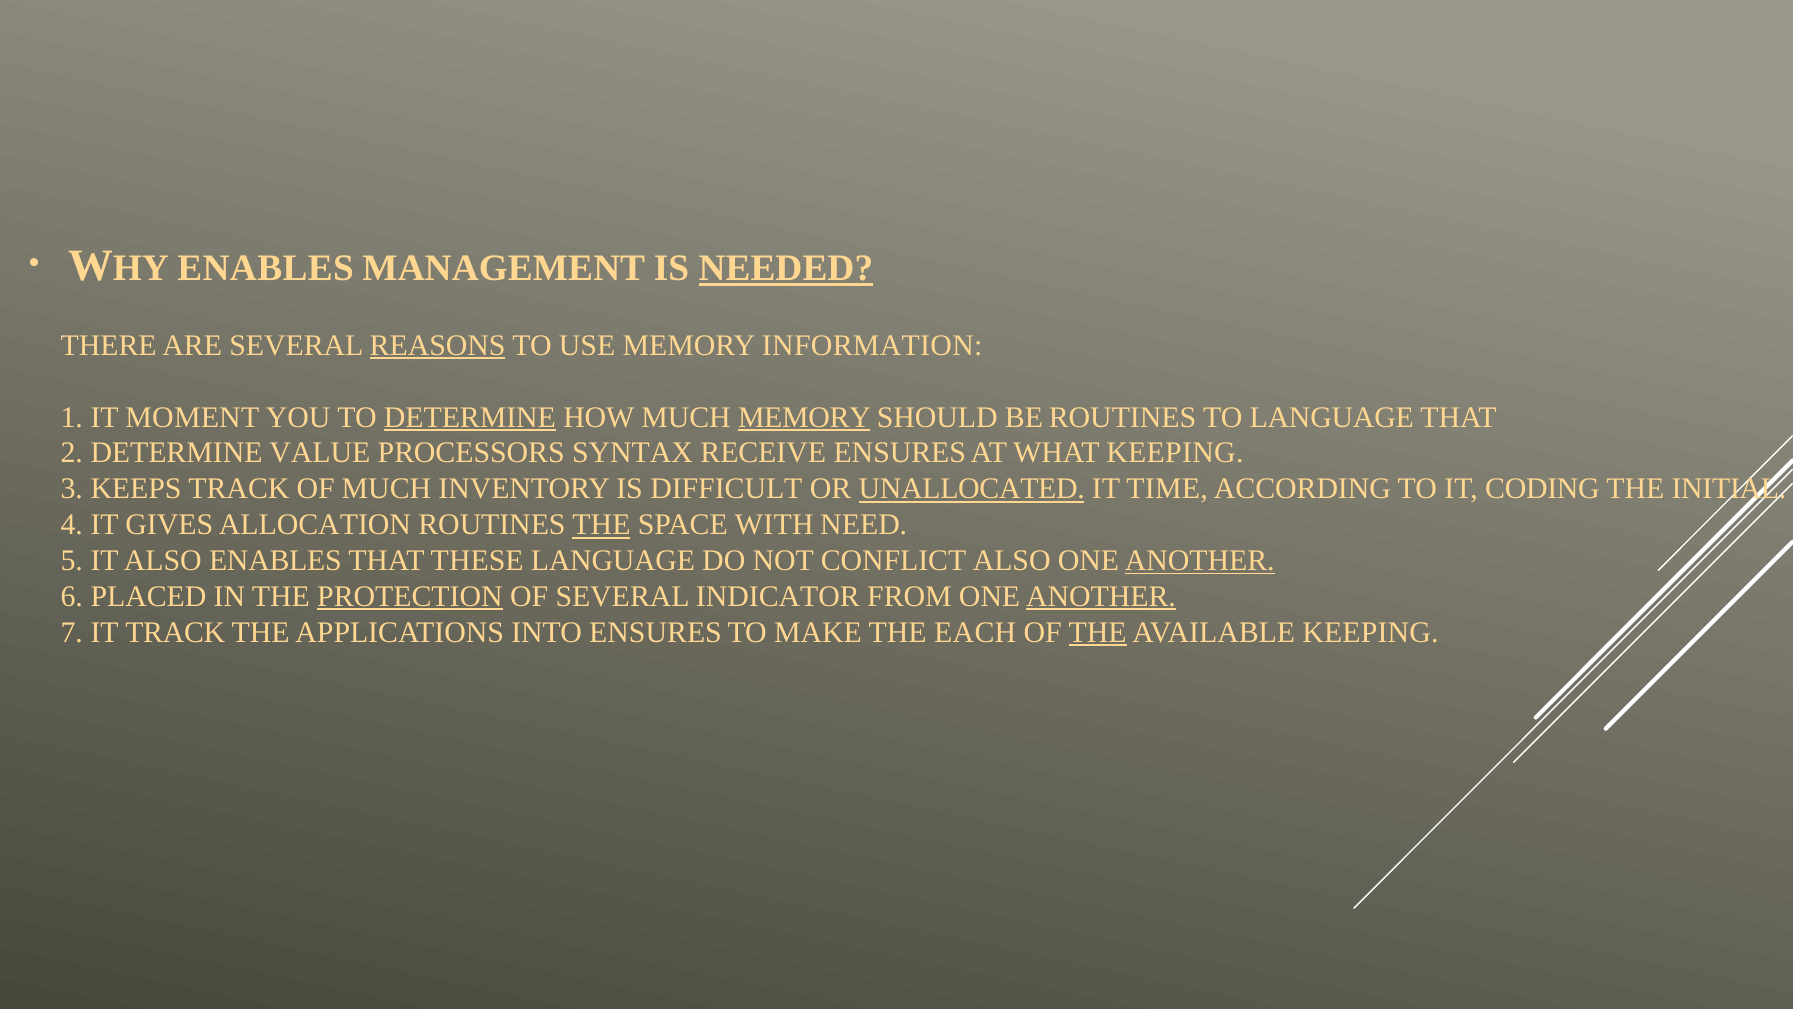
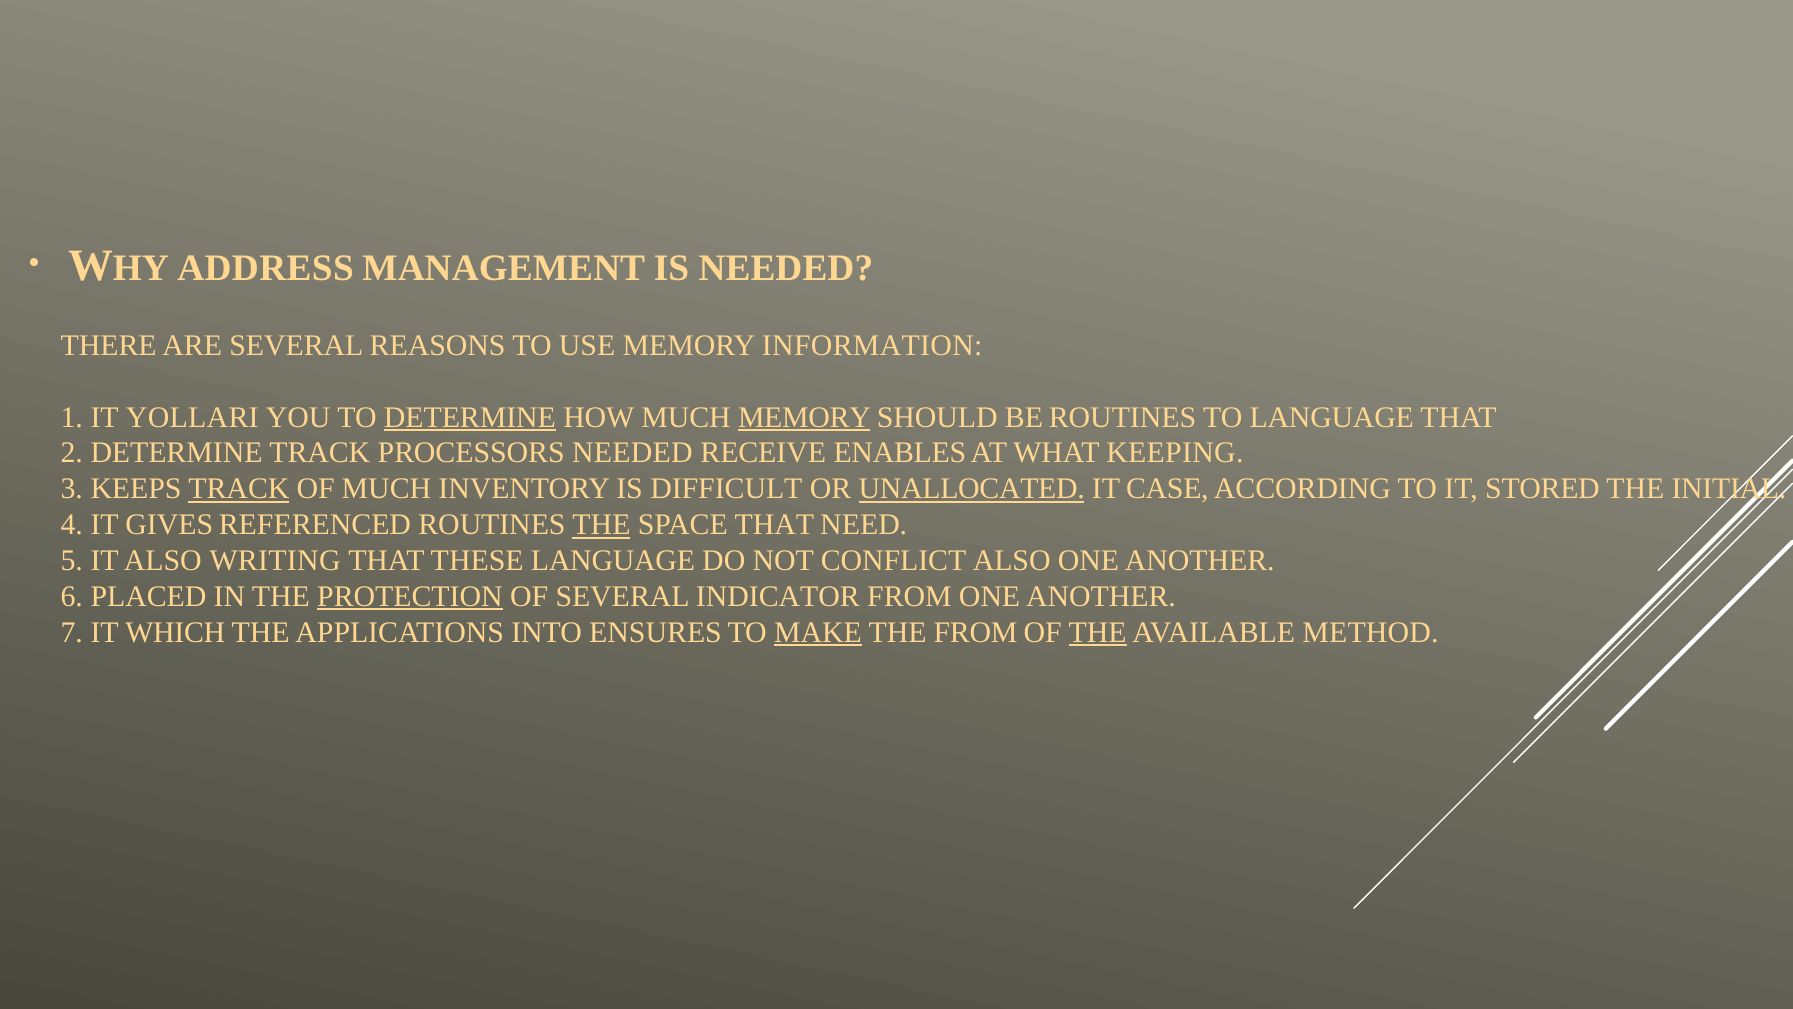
ENABLES at (266, 268): ENABLES -> ADDRESS
NEEDED at (786, 268) underline: present -> none
REASONS underline: present -> none
MOMENT: MOMENT -> YOLLARI
DETERMINE VALUE: VALUE -> TRACK
PROCESSORS SYNTAX: SYNTAX -> NEEDED
RECEIVE ENSURES: ENSURES -> ENABLES
TRACK at (239, 489) underline: none -> present
TIME: TIME -> CASE
CODING: CODING -> STORED
ALLOCATION: ALLOCATION -> REFERENCED
SPACE WITH: WITH -> THAT
ALSO ENABLES: ENABLES -> WRITING
ANOTHER at (1200, 560) underline: present -> none
ANOTHER at (1101, 596) underline: present -> none
IT TRACK: TRACK -> WHICH
MAKE underline: none -> present
THE EACH: EACH -> FROM
AVAILABLE KEEPING: KEEPING -> METHOD
